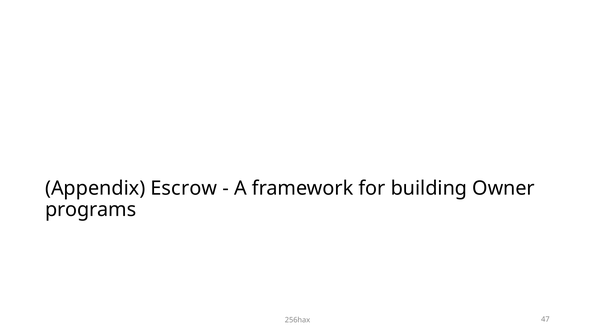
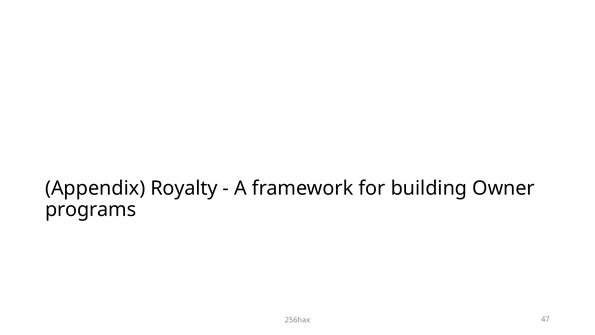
Escrow: Escrow -> Royalty
